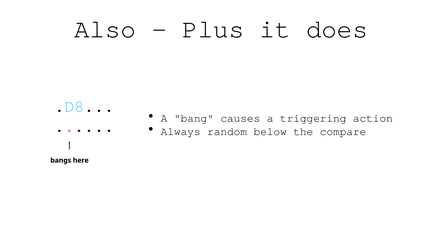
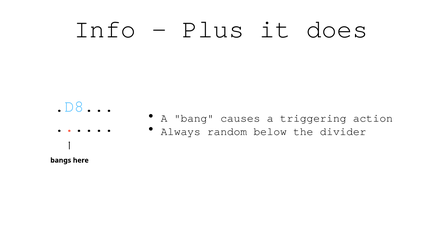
Also: Also -> Info
compare: compare -> divider
